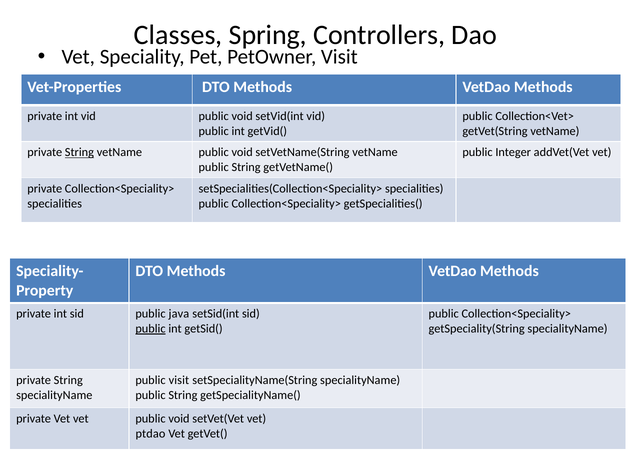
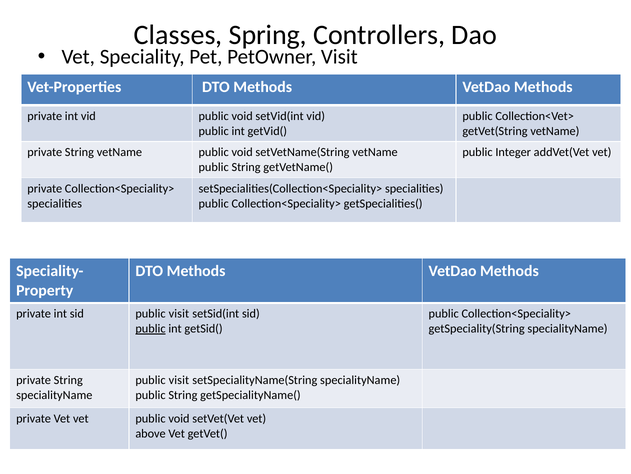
String at (79, 152) underline: present -> none
sid public java: java -> visit
ptdao: ptdao -> above
